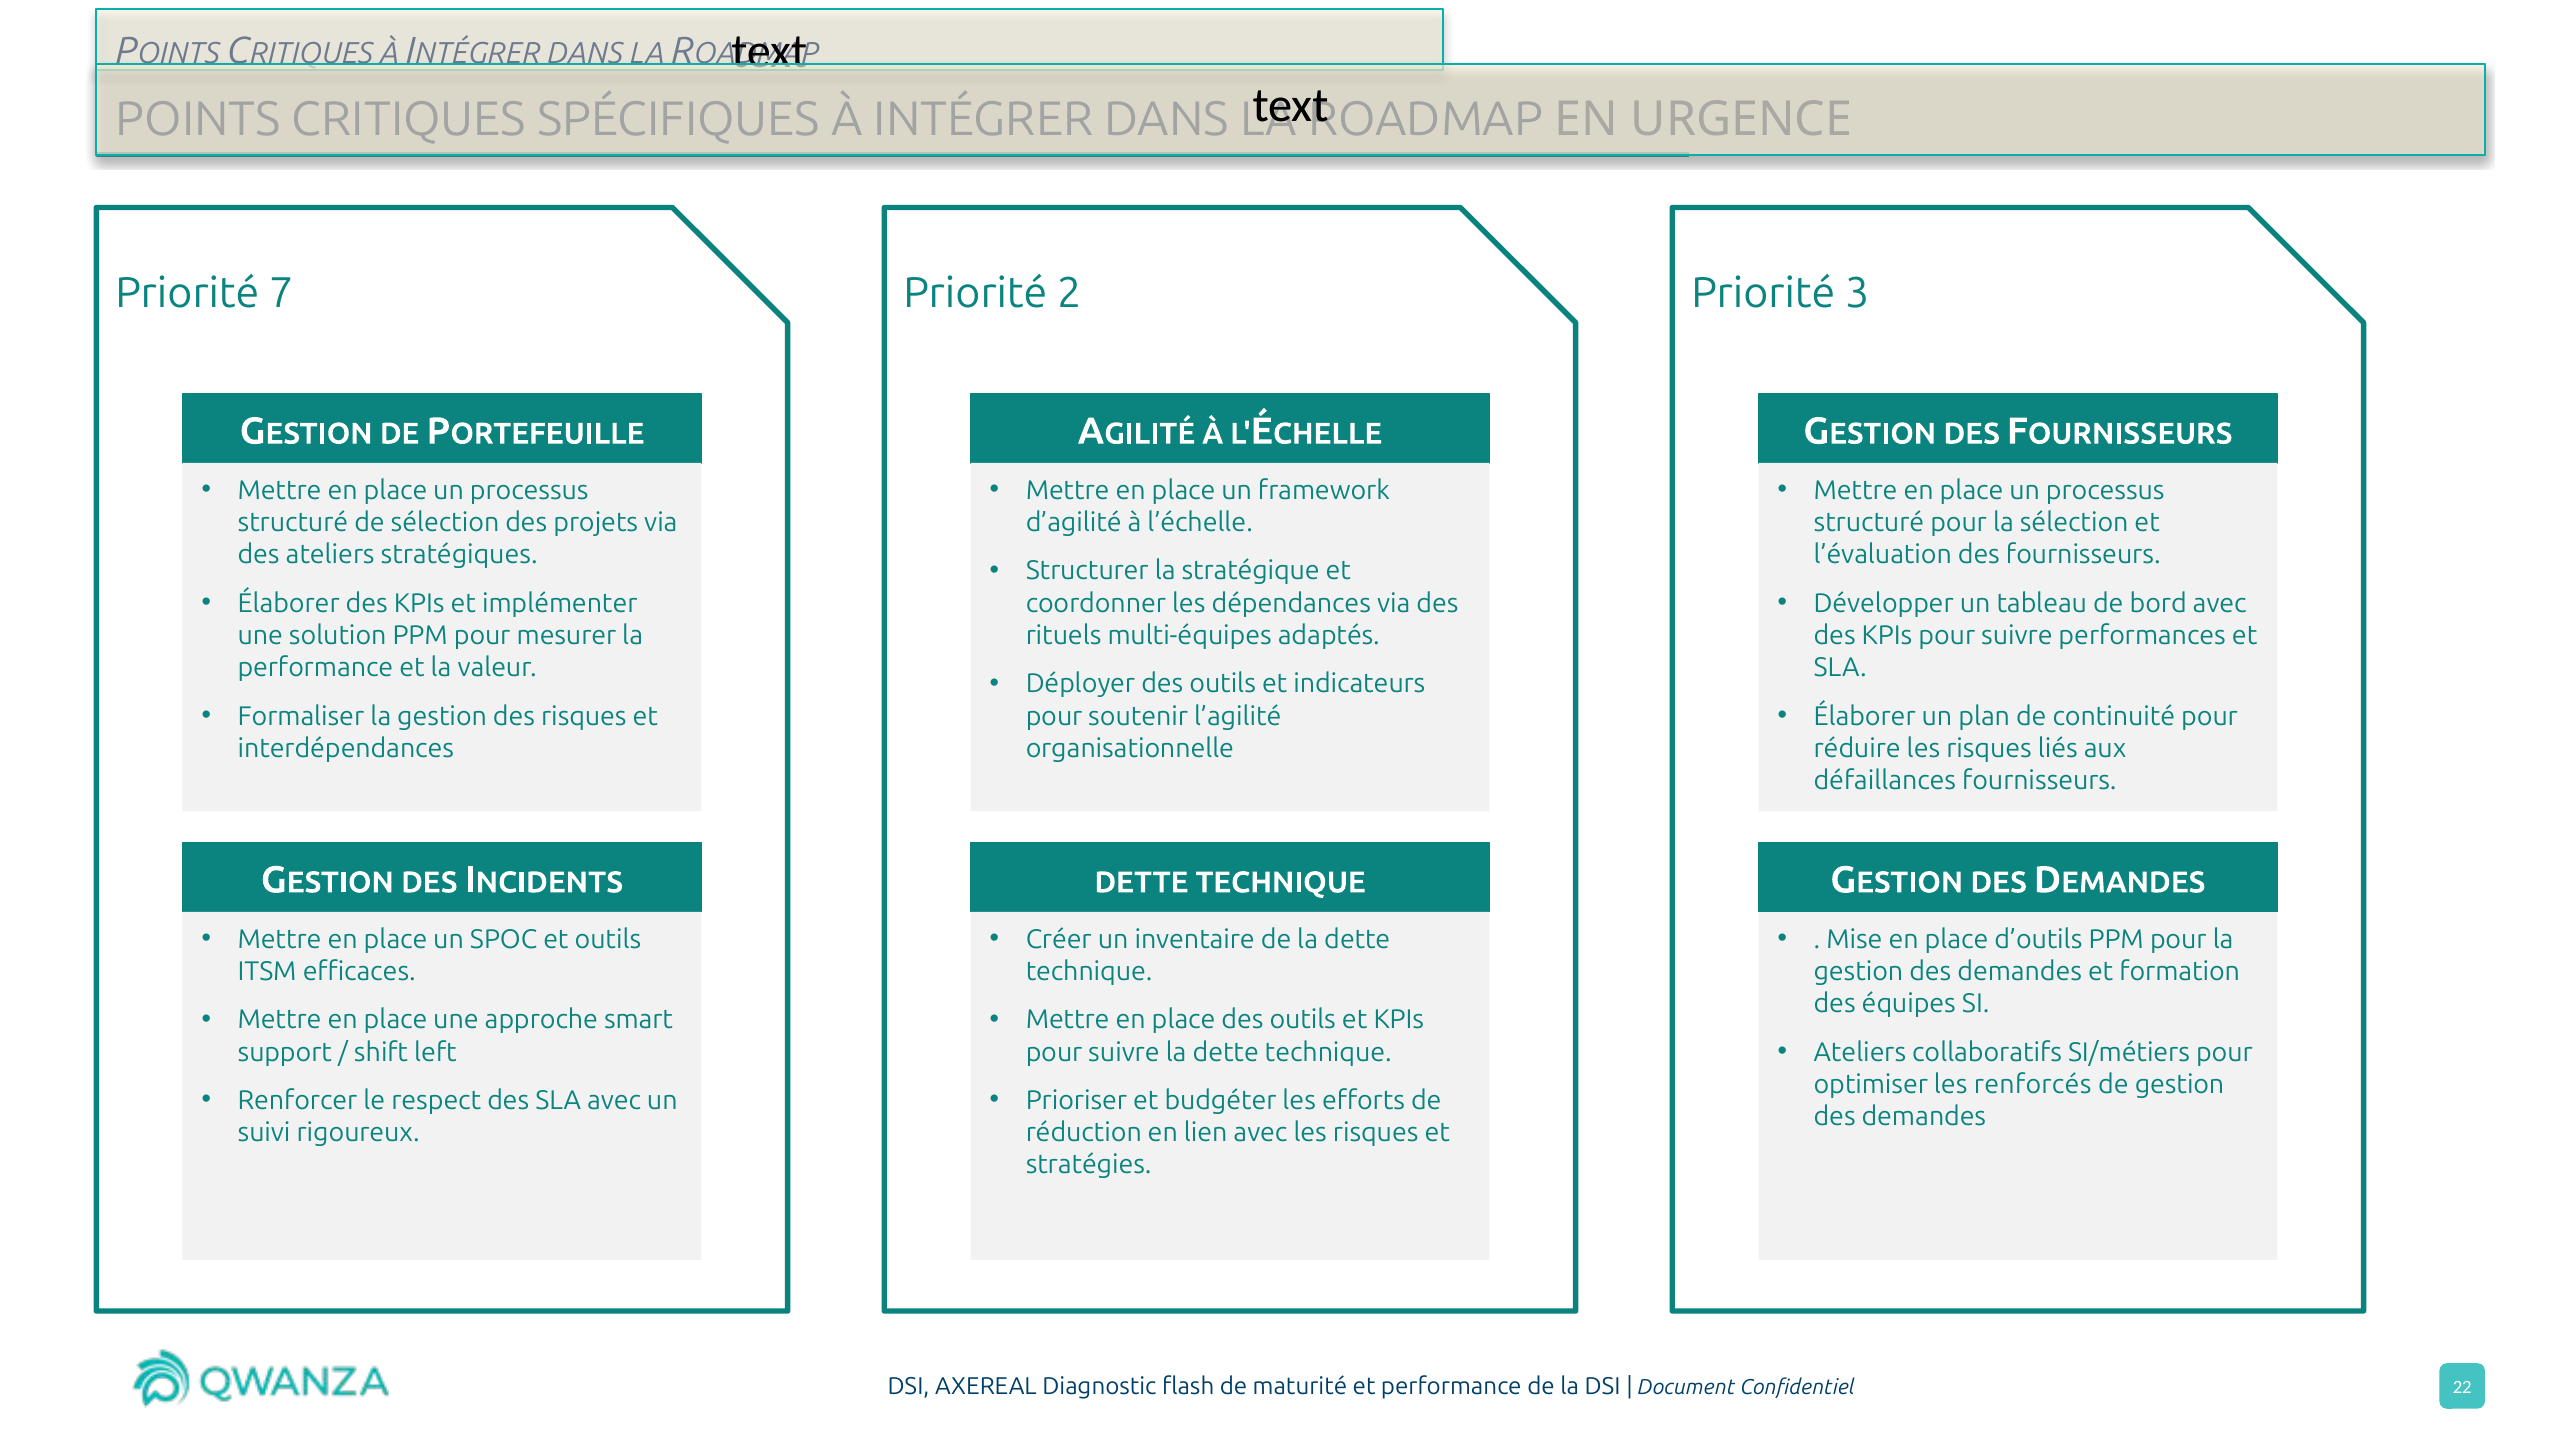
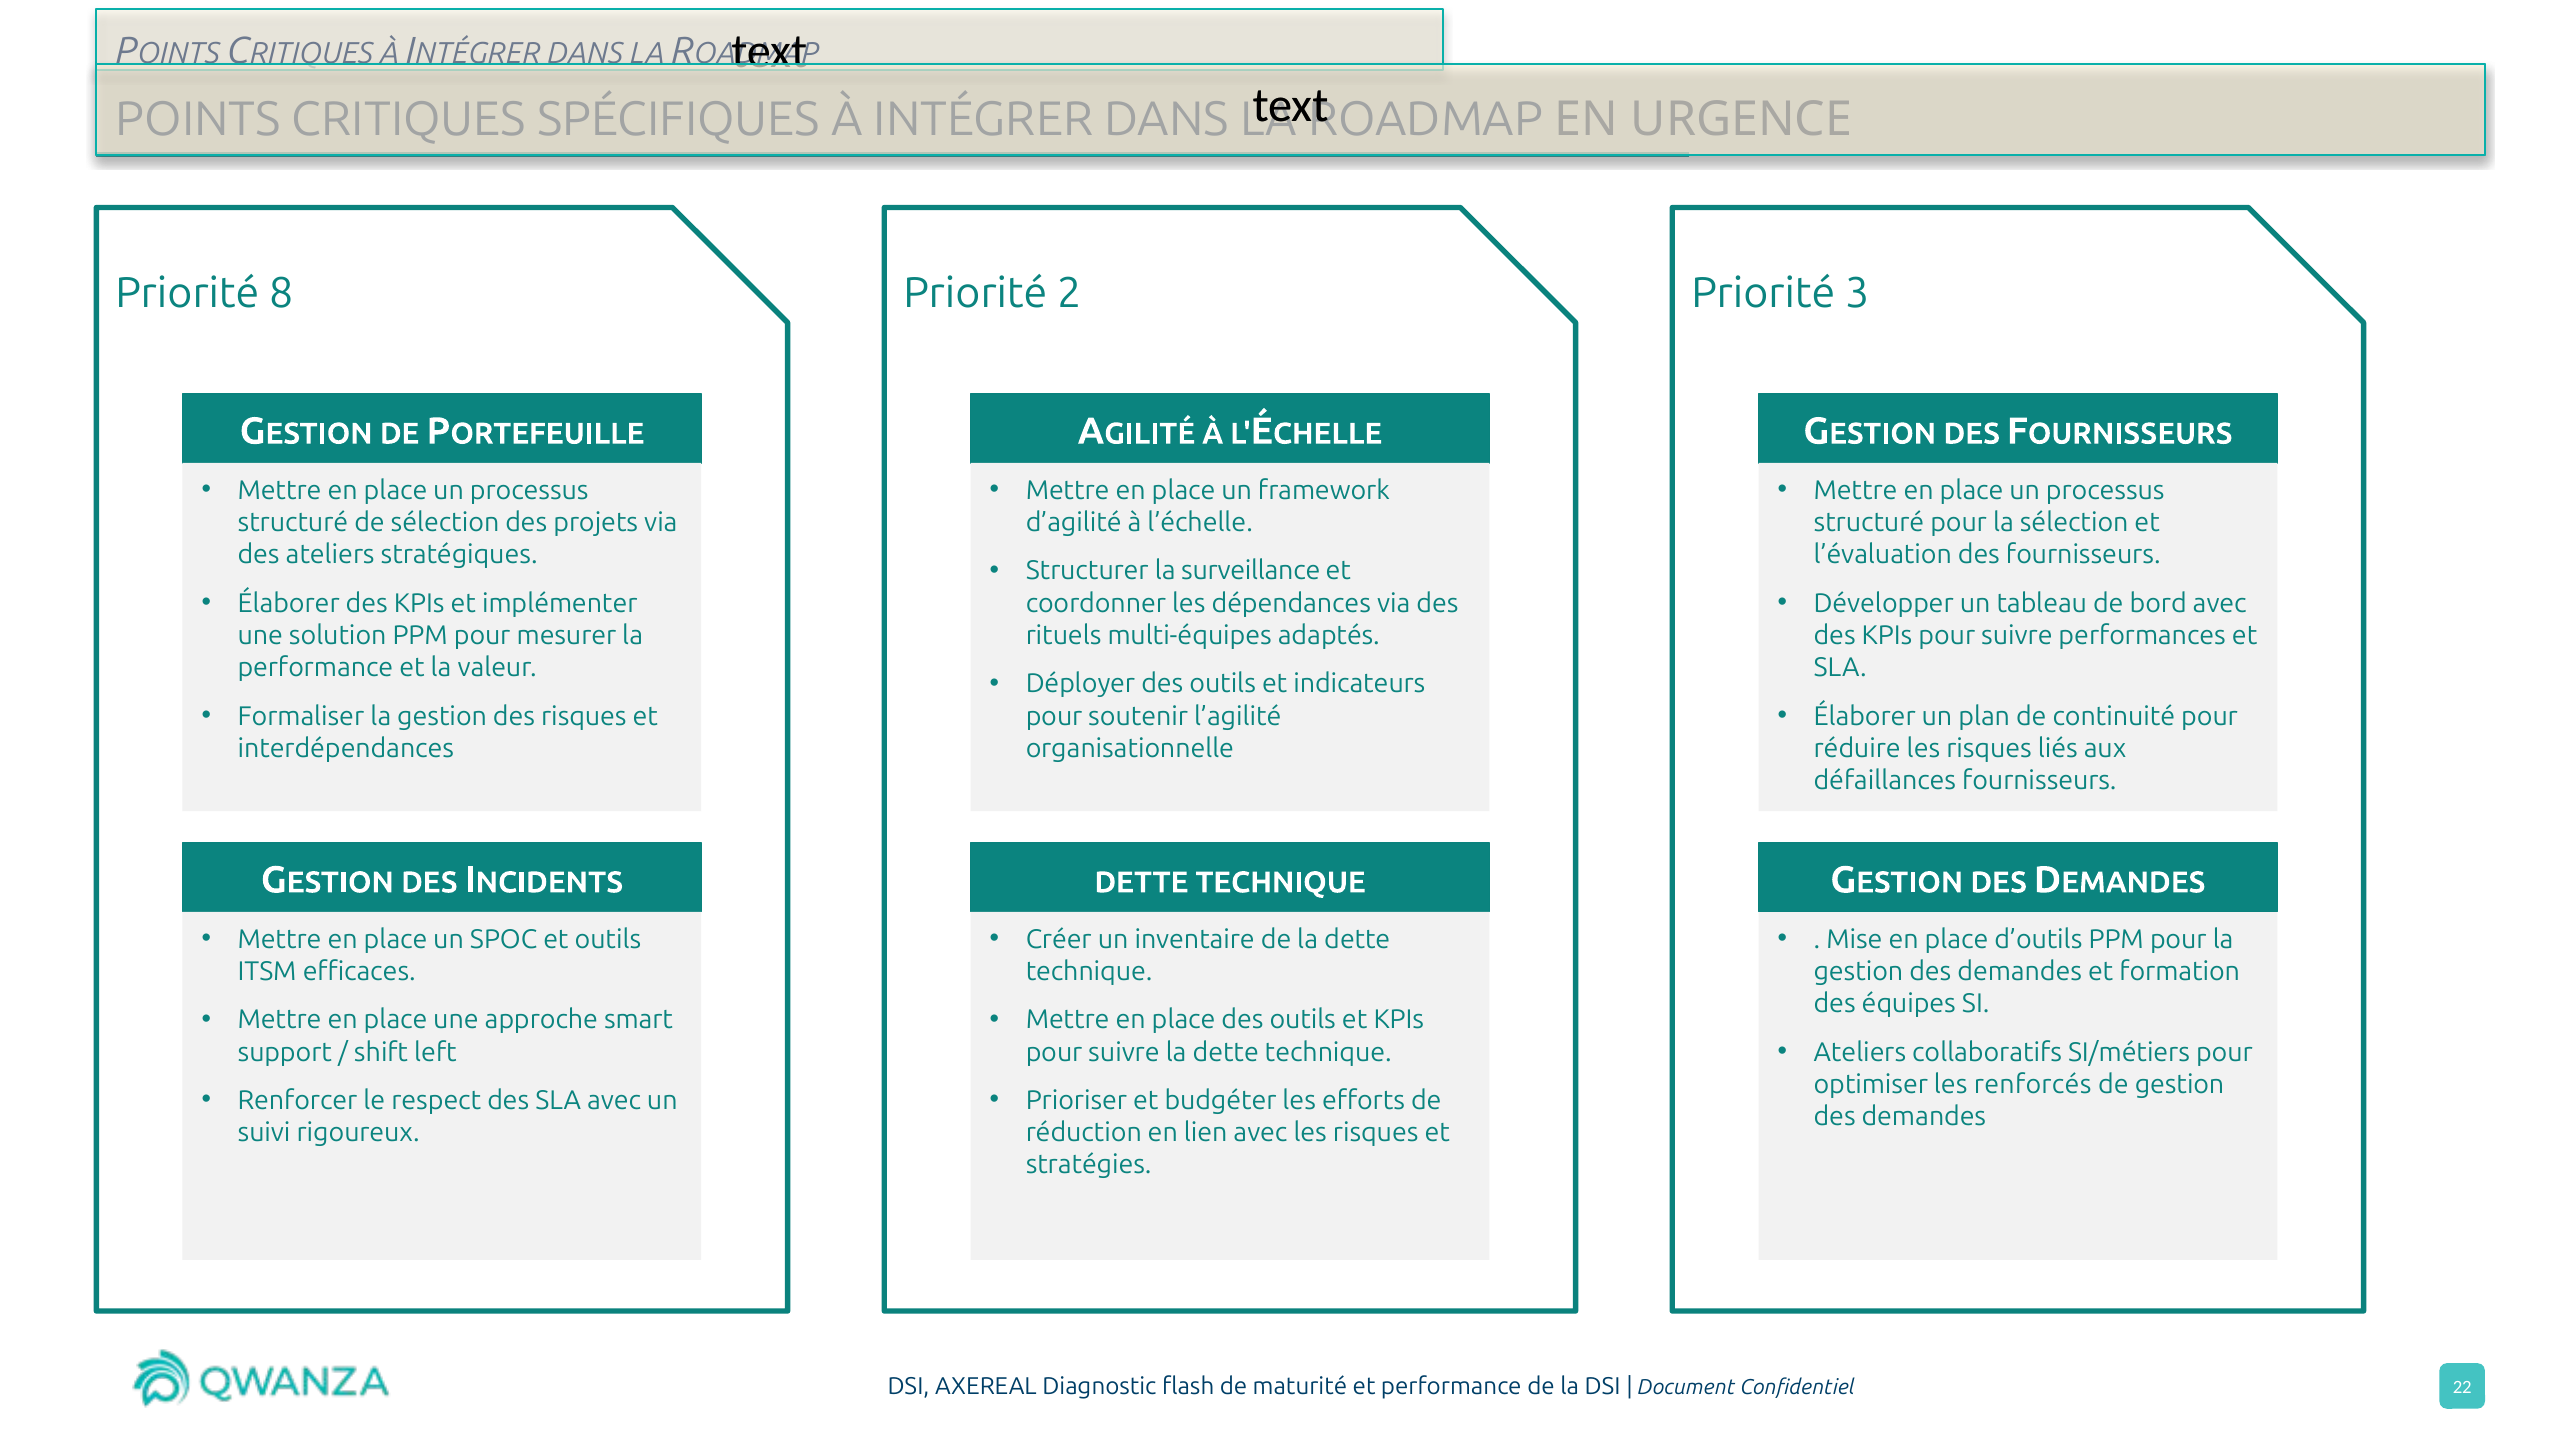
7: 7 -> 8
stratégique: stratégique -> surveillance
